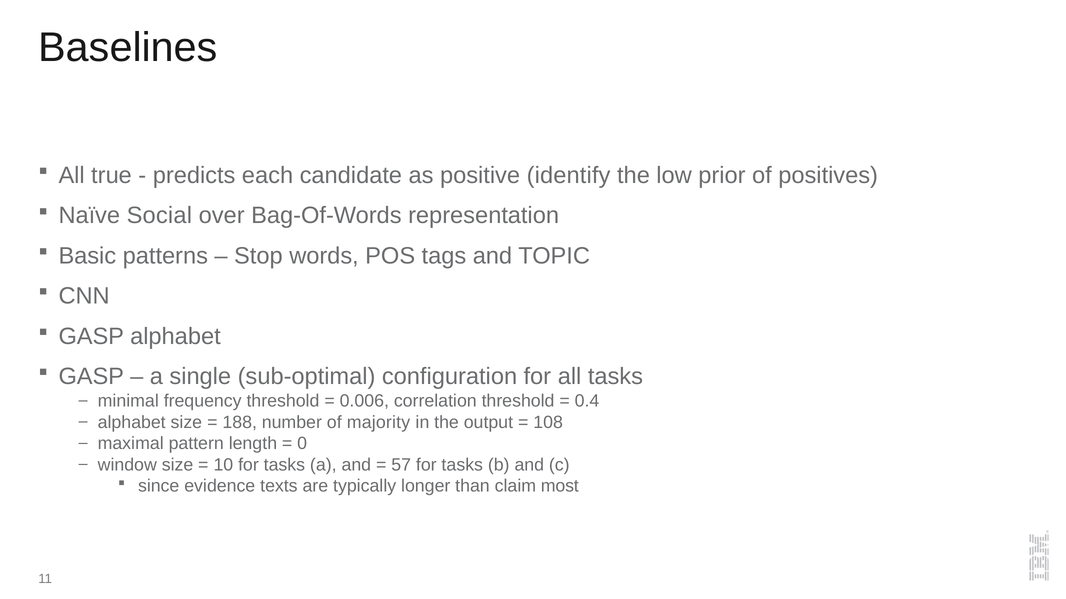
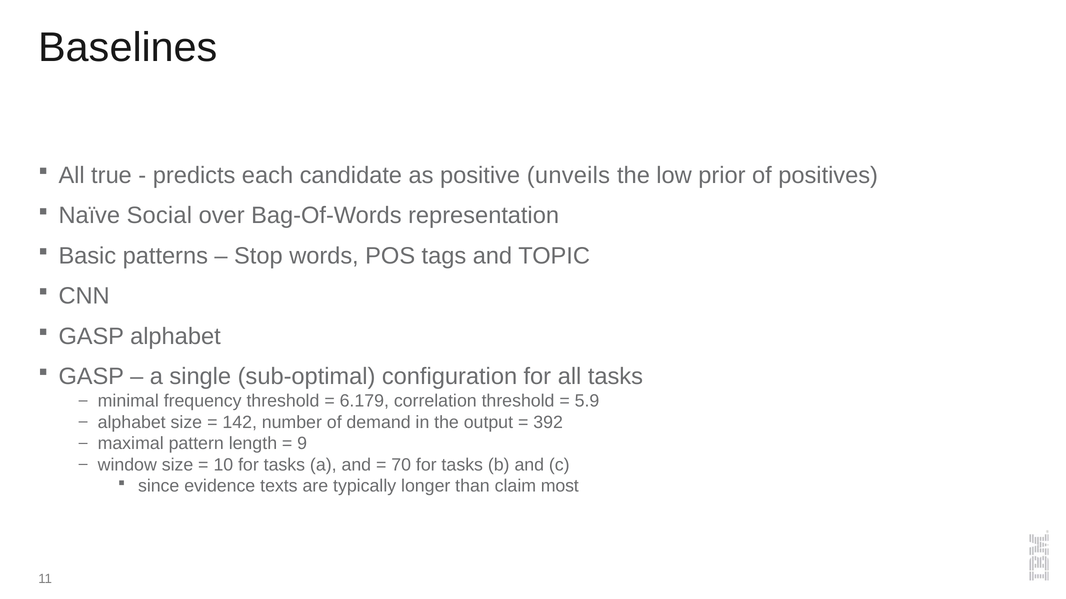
identify: identify -> unveils
0.006: 0.006 -> 6.179
0.4: 0.4 -> 5.9
188: 188 -> 142
majority: majority -> demand
108: 108 -> 392
0: 0 -> 9
57: 57 -> 70
